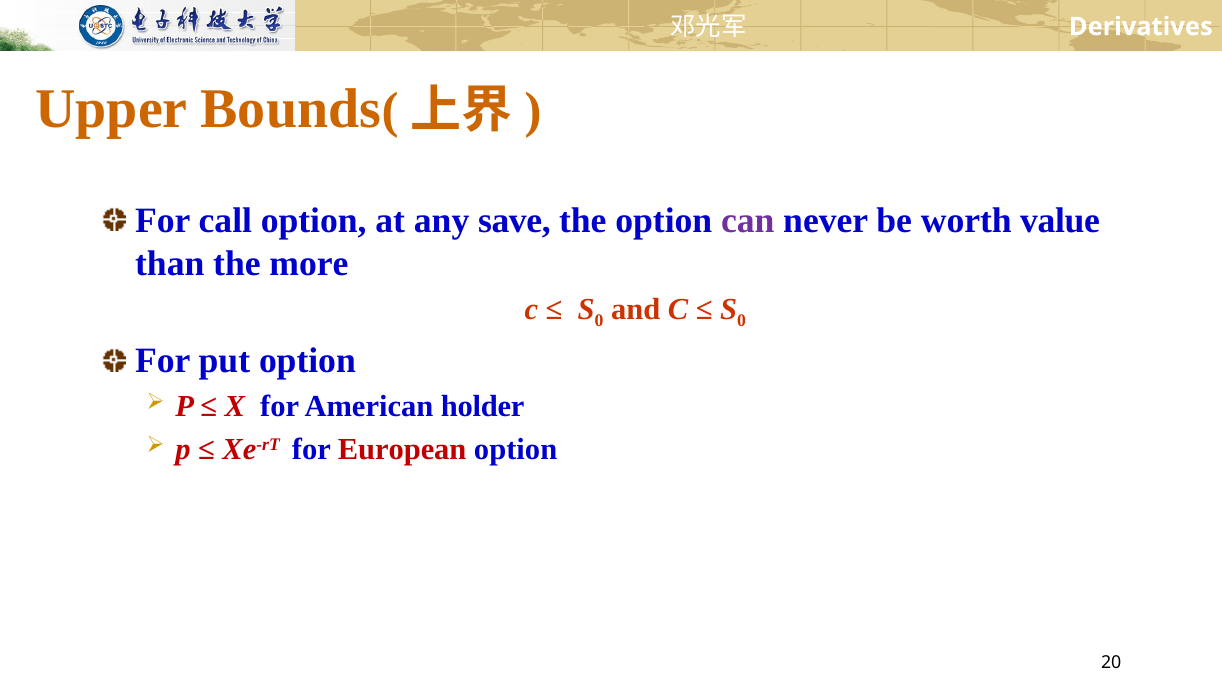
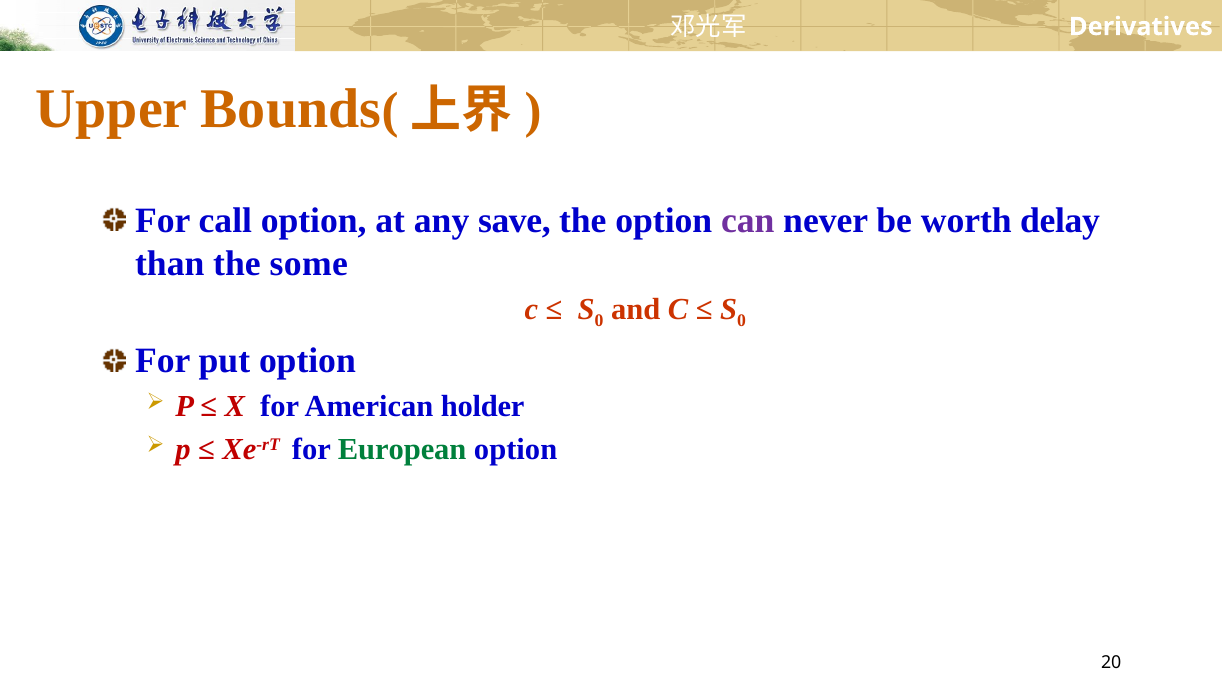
value: value -> delay
more: more -> some
European colour: red -> green
